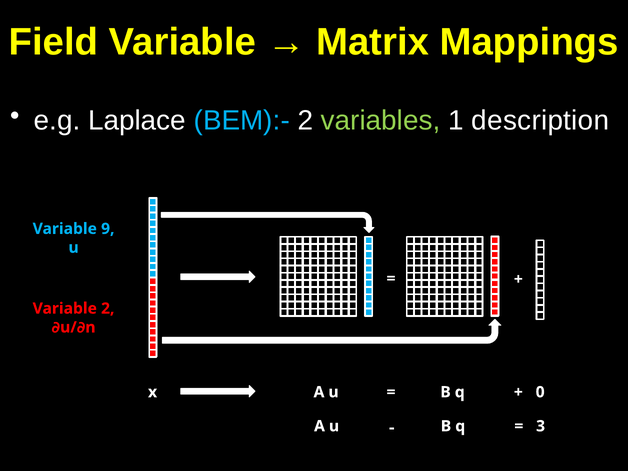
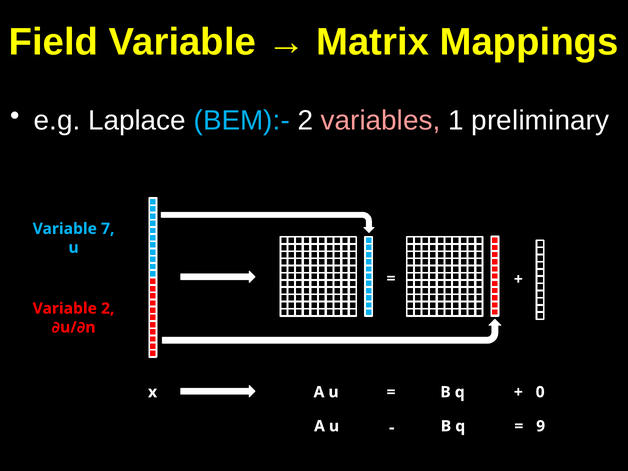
variables colour: light green -> pink
description: description -> preliminary
9: 9 -> 7
3: 3 -> 9
